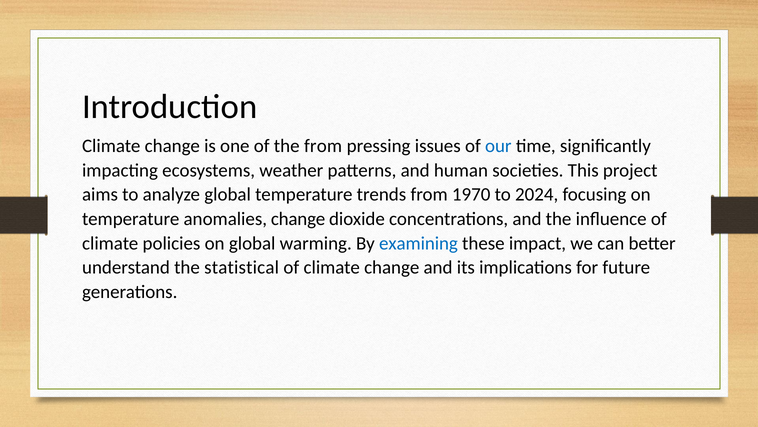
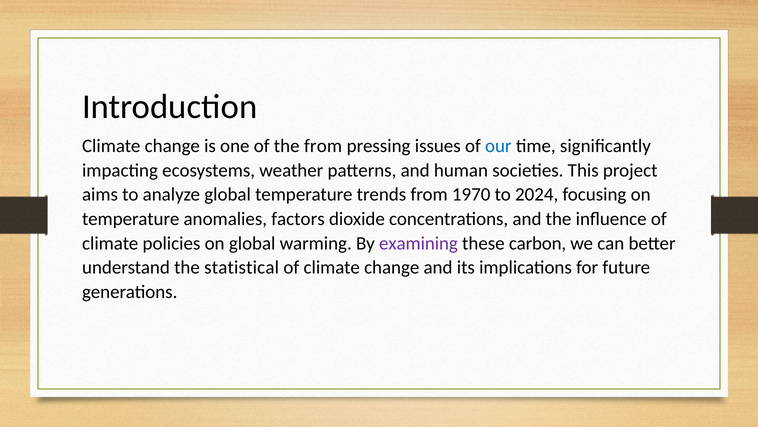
anomalies change: change -> factors
examining colour: blue -> purple
impact: impact -> carbon
